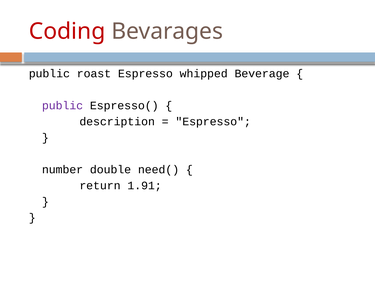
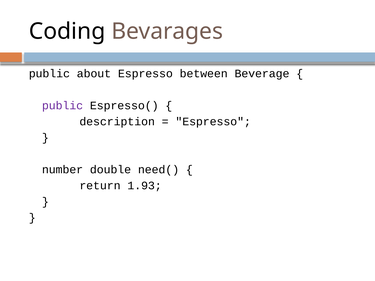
Coding colour: red -> black
roast: roast -> about
whipped: whipped -> between
1.91: 1.91 -> 1.93
